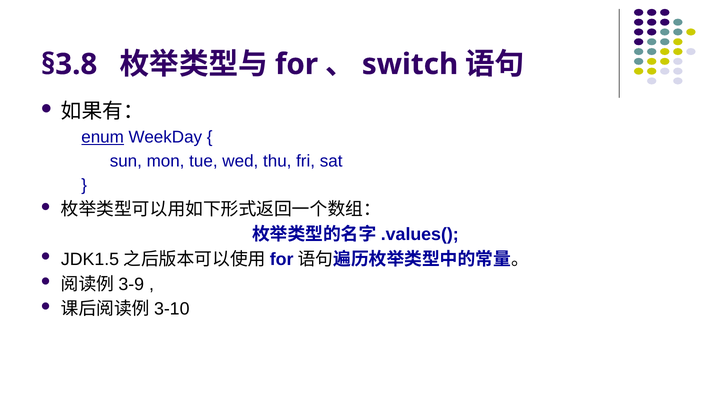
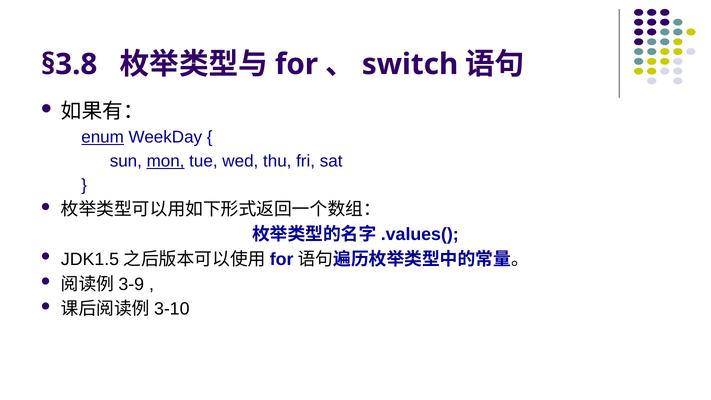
mon underline: none -> present
